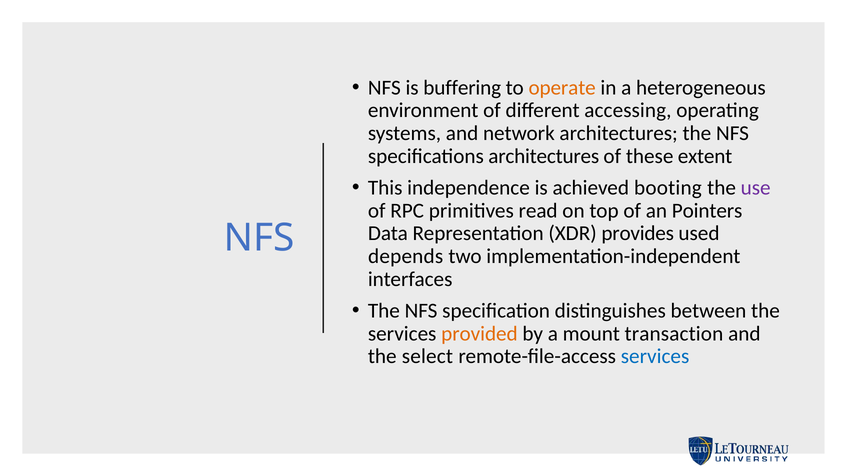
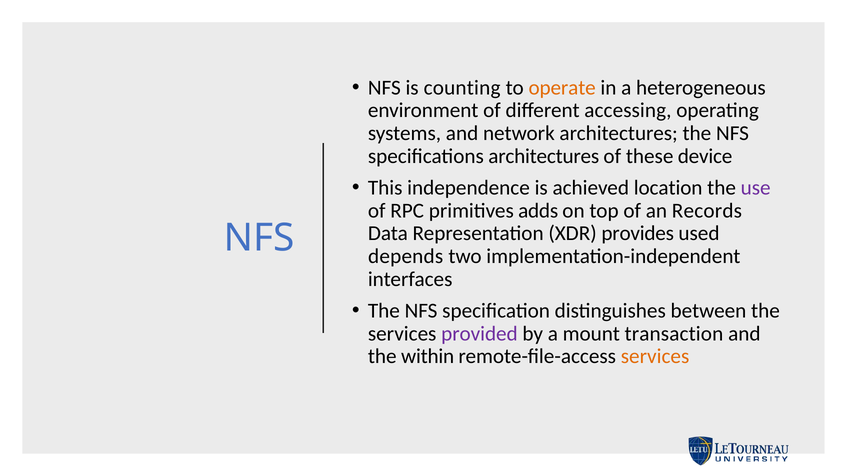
buffering: buffering -> counting
extent: extent -> device
booting: booting -> location
read: read -> adds
Pointers: Pointers -> Records
provided colour: orange -> purple
select: select -> within
services at (655, 357) colour: blue -> orange
